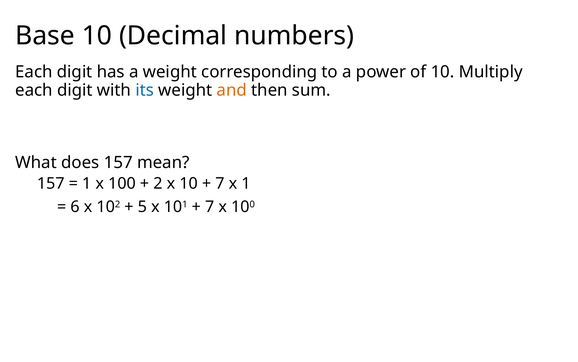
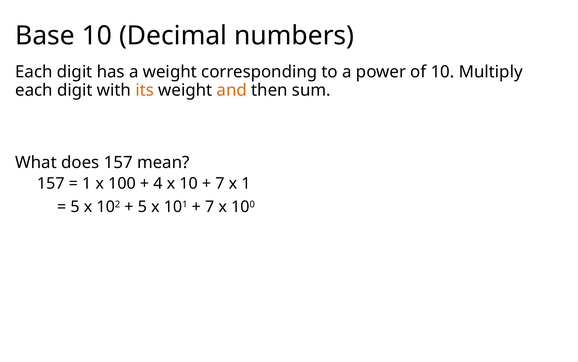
its colour: blue -> orange
2: 2 -> 4
6 at (75, 207): 6 -> 5
